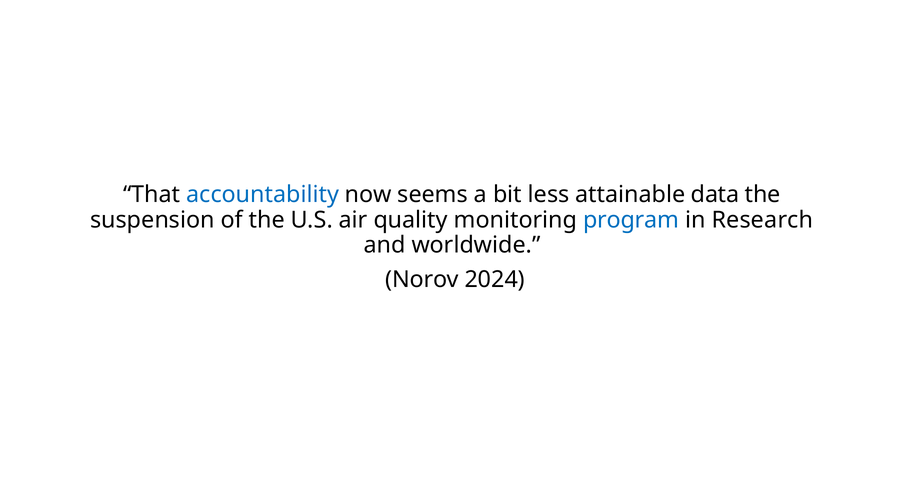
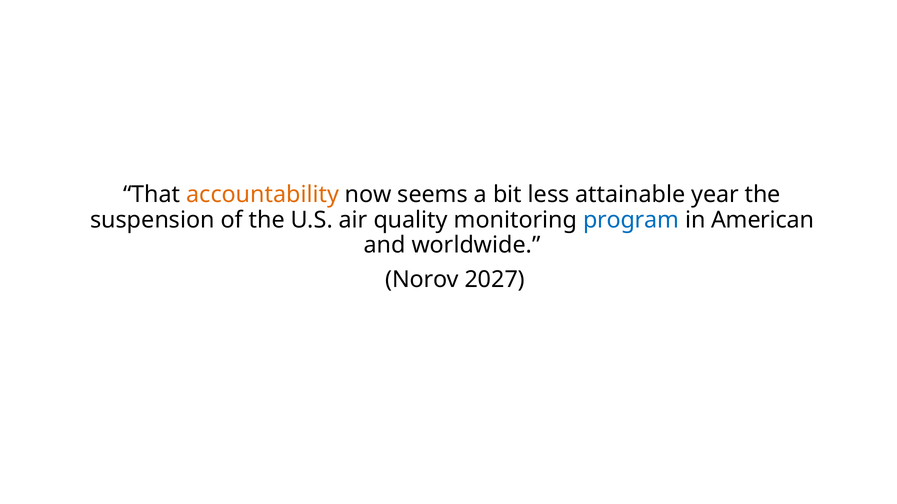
accountability colour: blue -> orange
data: data -> year
Research: Research -> American
2024: 2024 -> 2027
